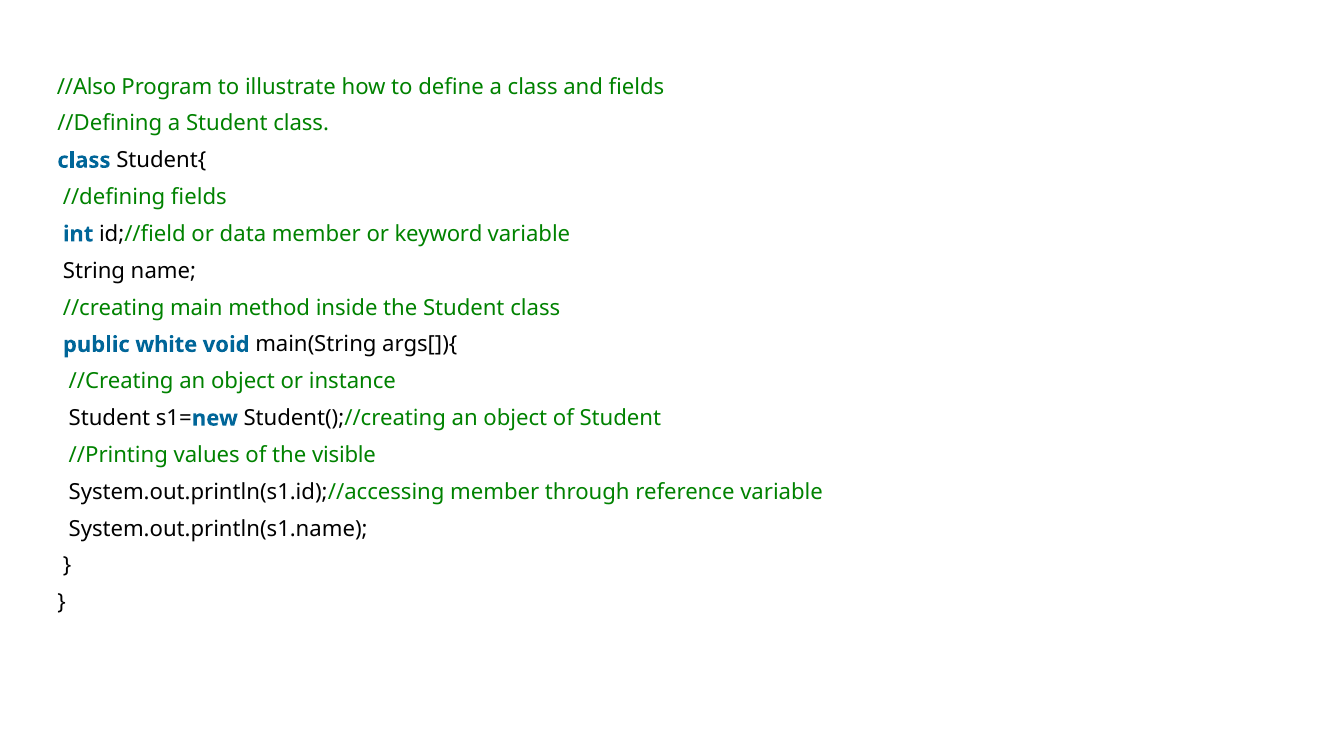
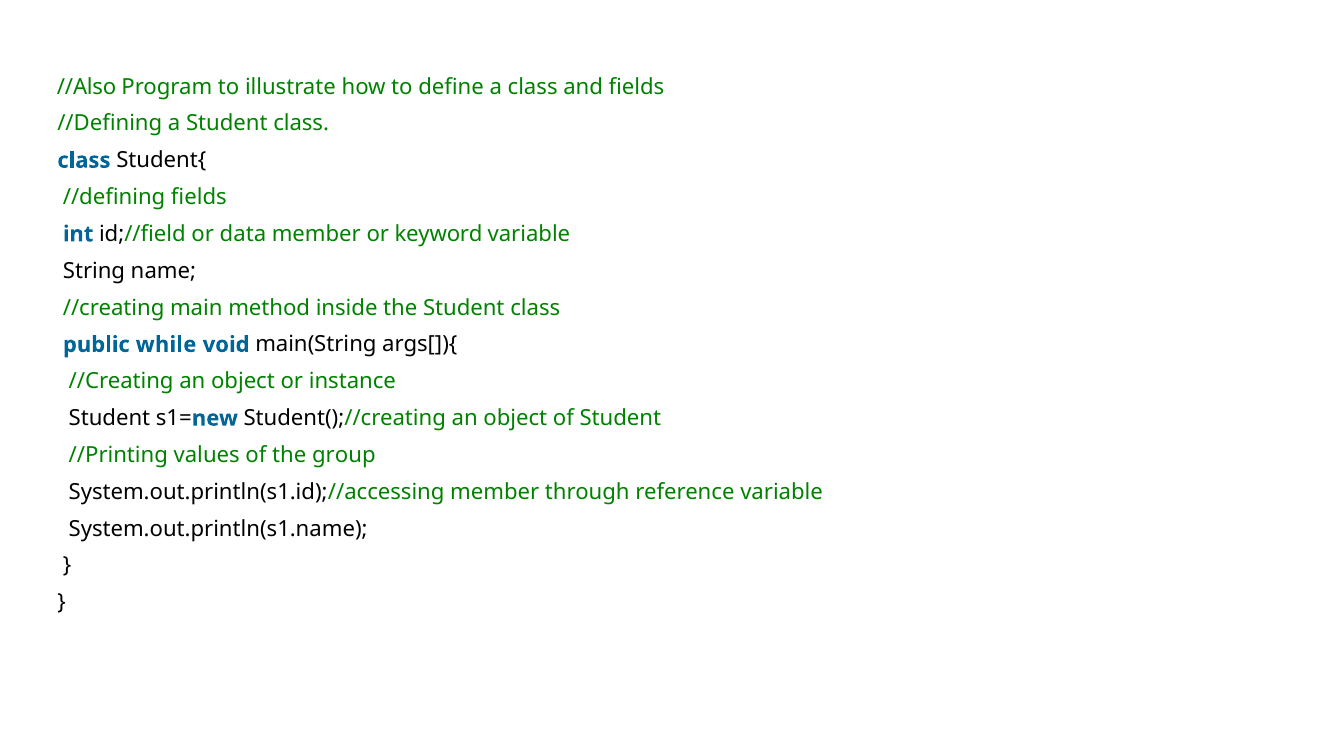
white: white -> while
visible: visible -> group
